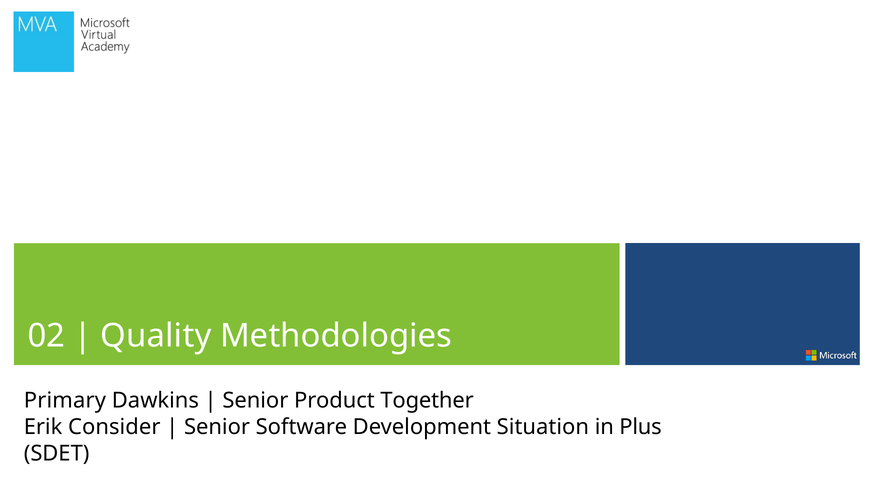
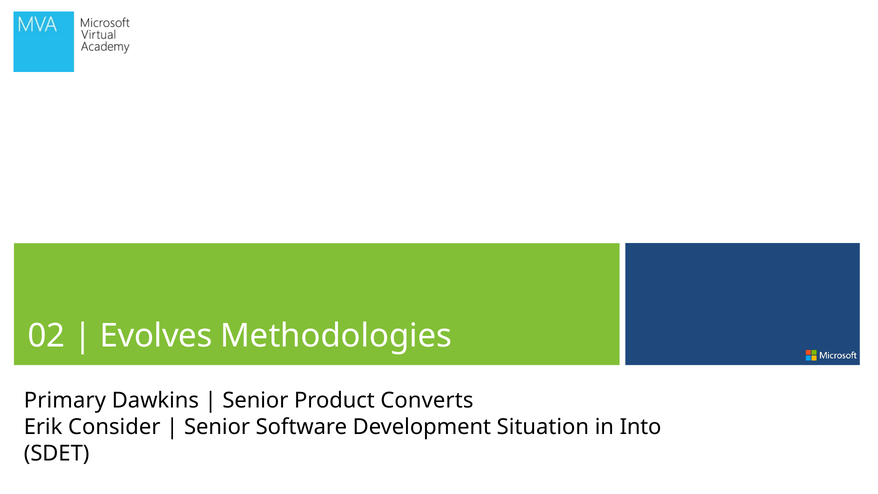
Quality: Quality -> Evolves
Together: Together -> Converts
Plus: Plus -> Into
